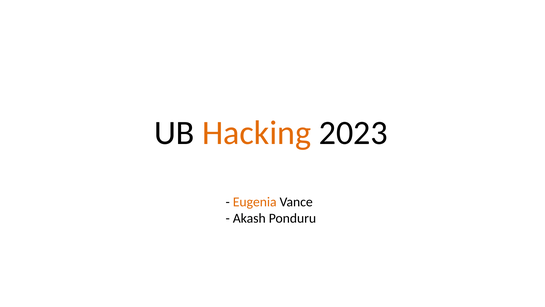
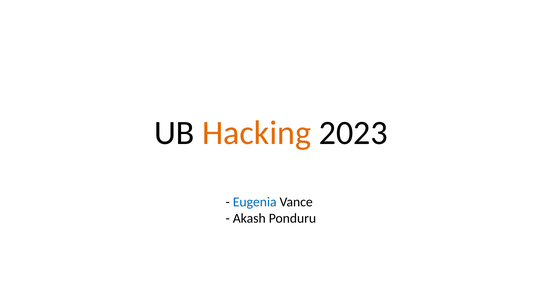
Eugenia colour: orange -> blue
